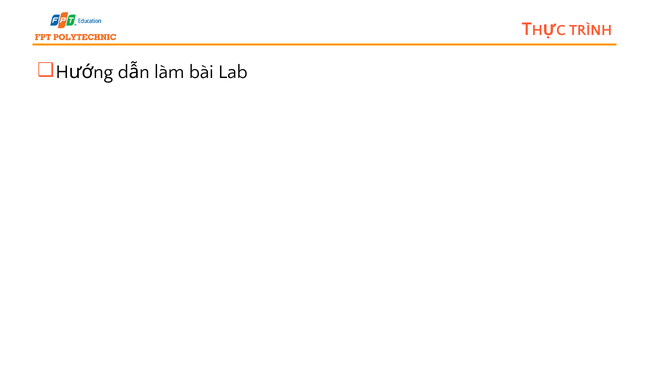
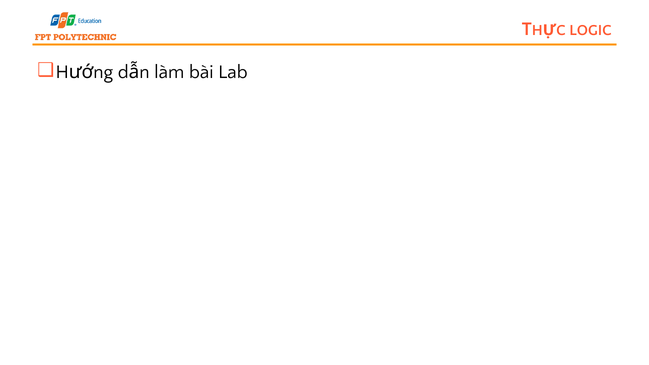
TRÌNH: TRÌNH -> LOGIC
